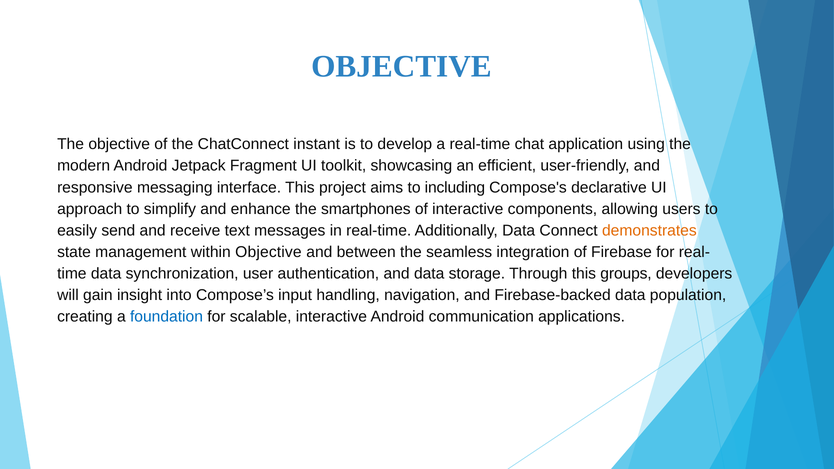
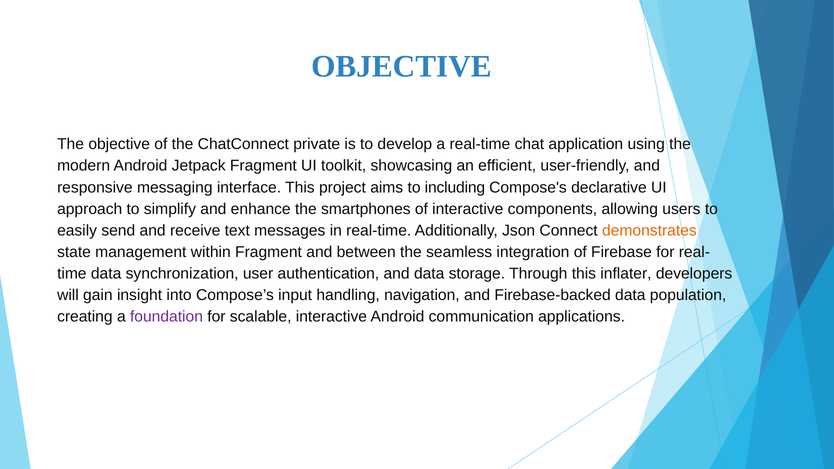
instant: instant -> private
Additionally Data: Data -> Json
within Objective: Objective -> Fragment
groups: groups -> inflater
foundation colour: blue -> purple
